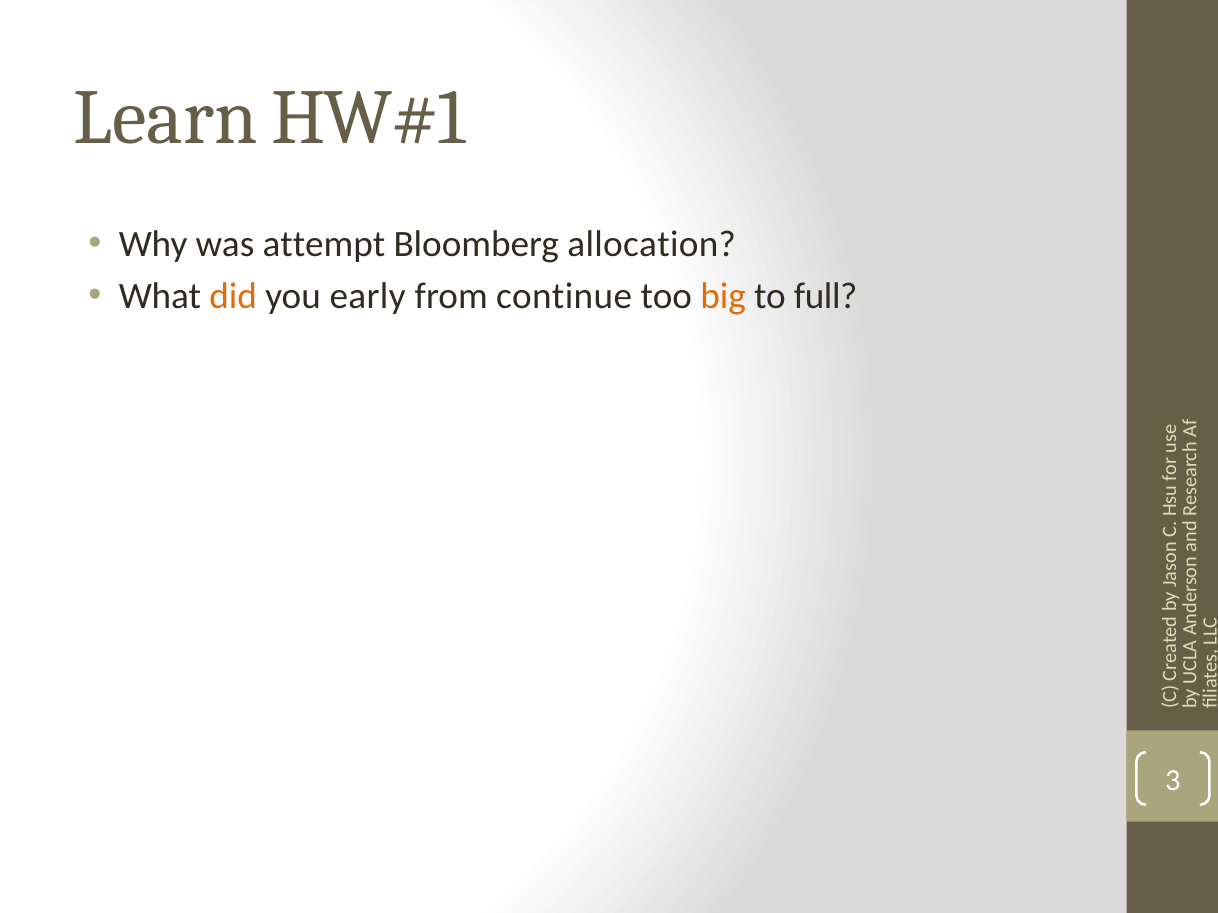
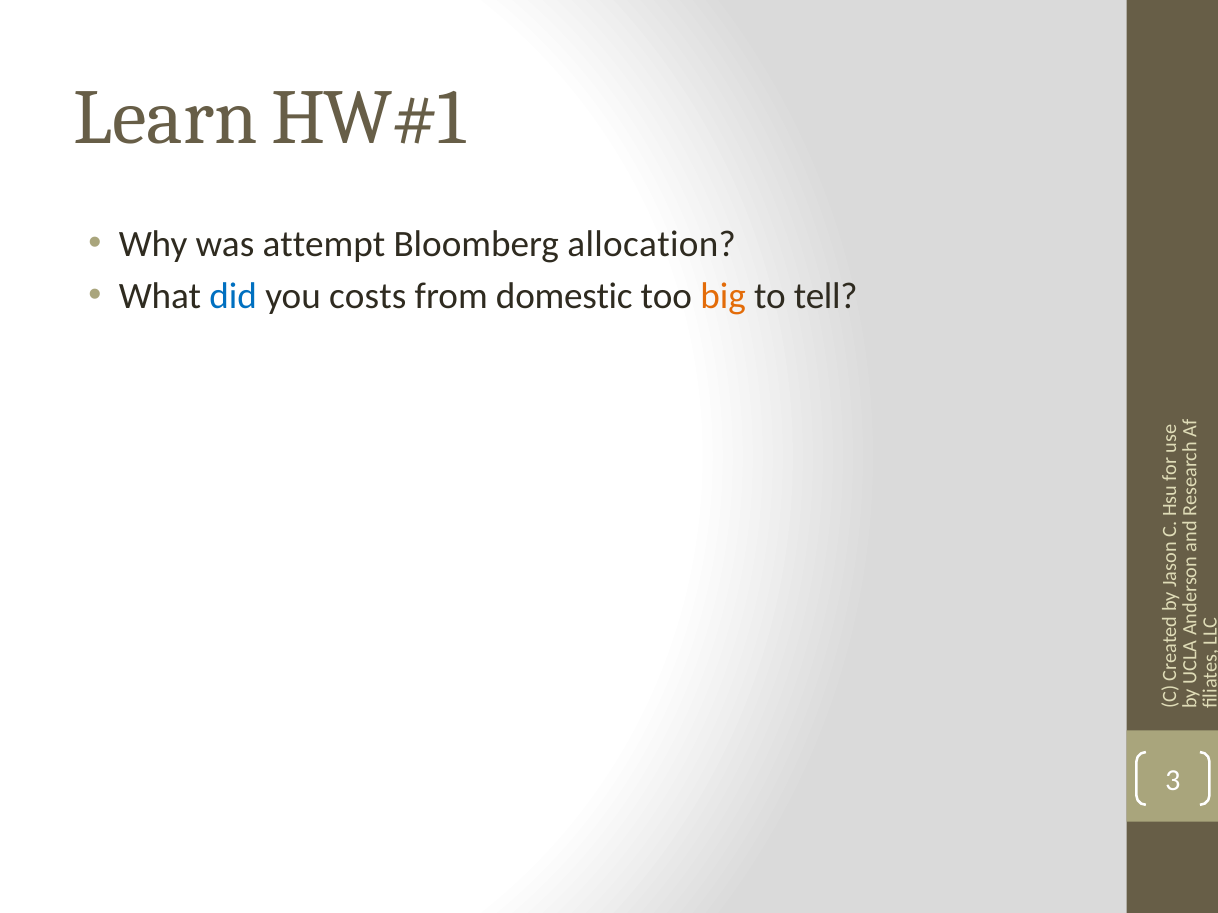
did colour: orange -> blue
early: early -> costs
continue: continue -> domestic
full: full -> tell
